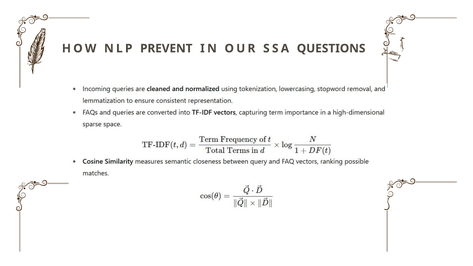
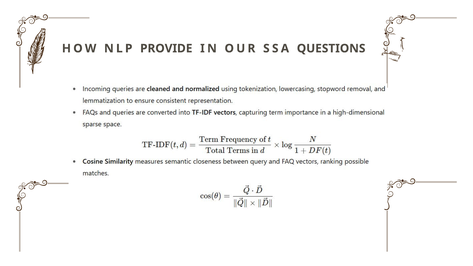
PREVENT: PREVENT -> PROVIDE
